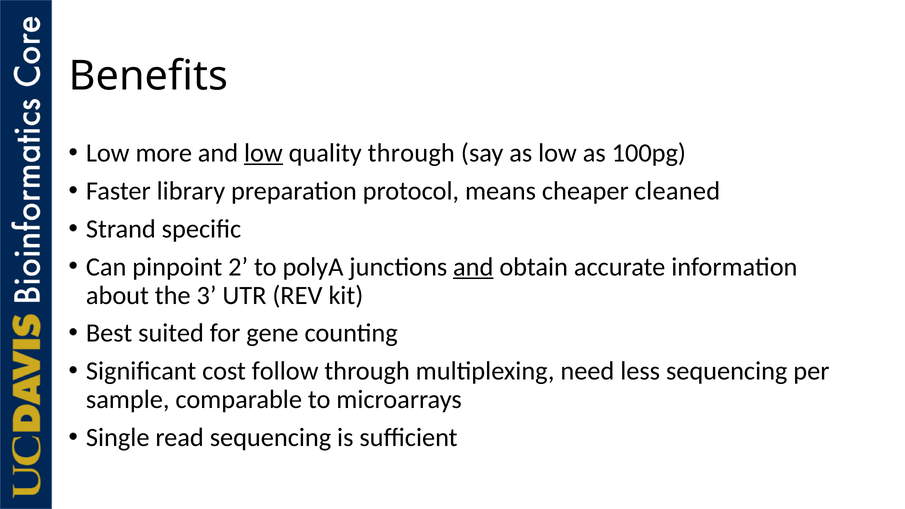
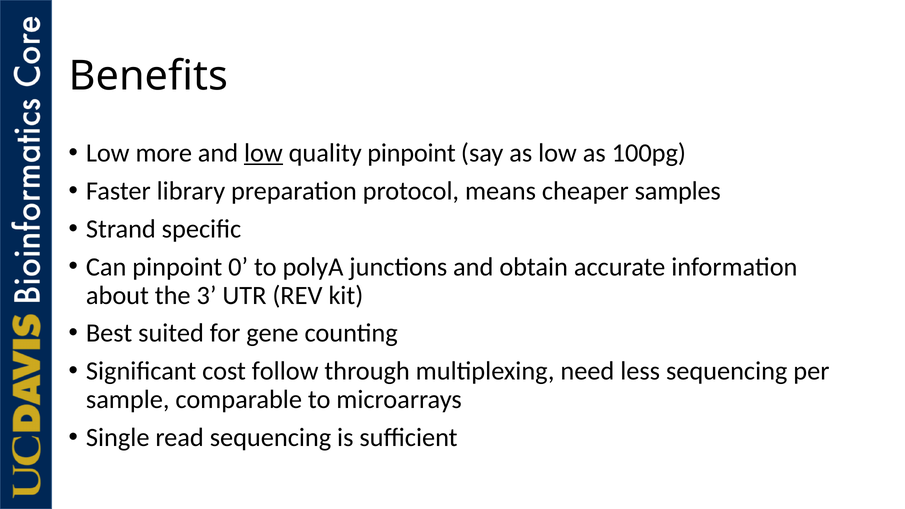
quality through: through -> pinpoint
cleaned: cleaned -> samples
2: 2 -> 0
and at (473, 267) underline: present -> none
